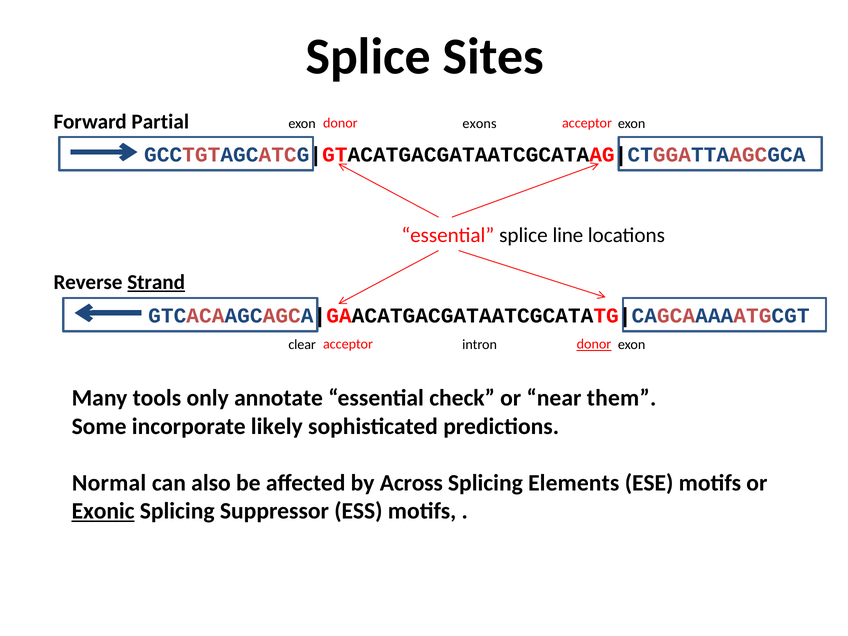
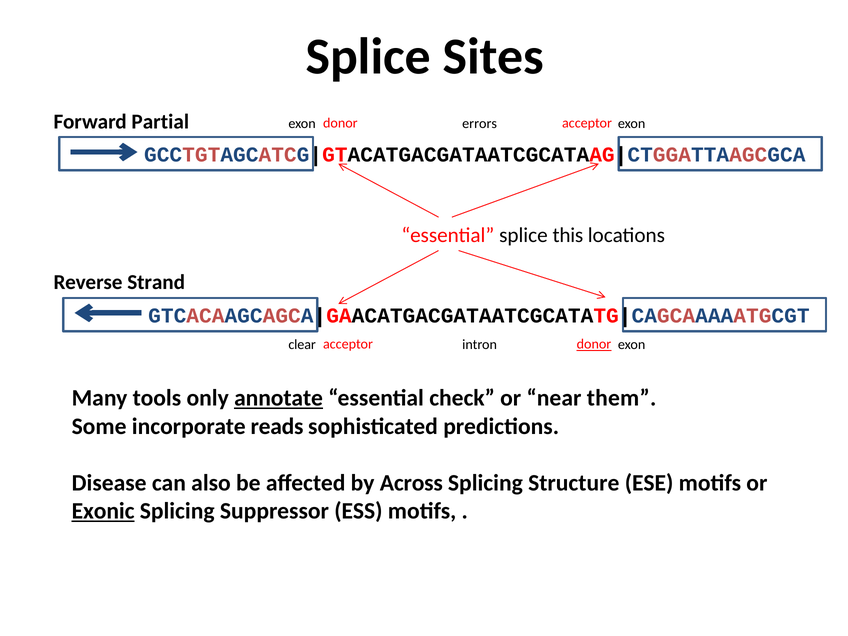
exons: exons -> errors
line: line -> this
Strand underline: present -> none
annotate underline: none -> present
likely: likely -> reads
Normal: Normal -> Disease
Elements: Elements -> Structure
